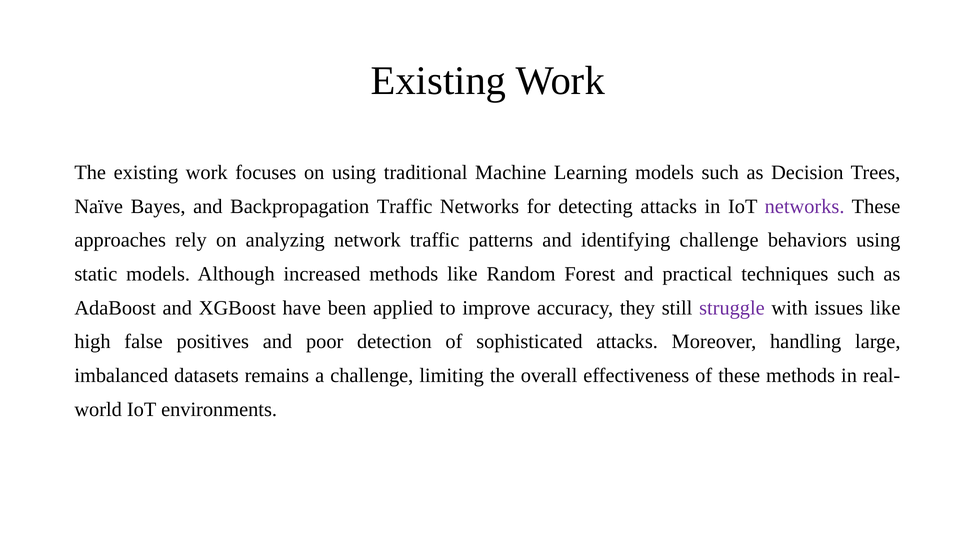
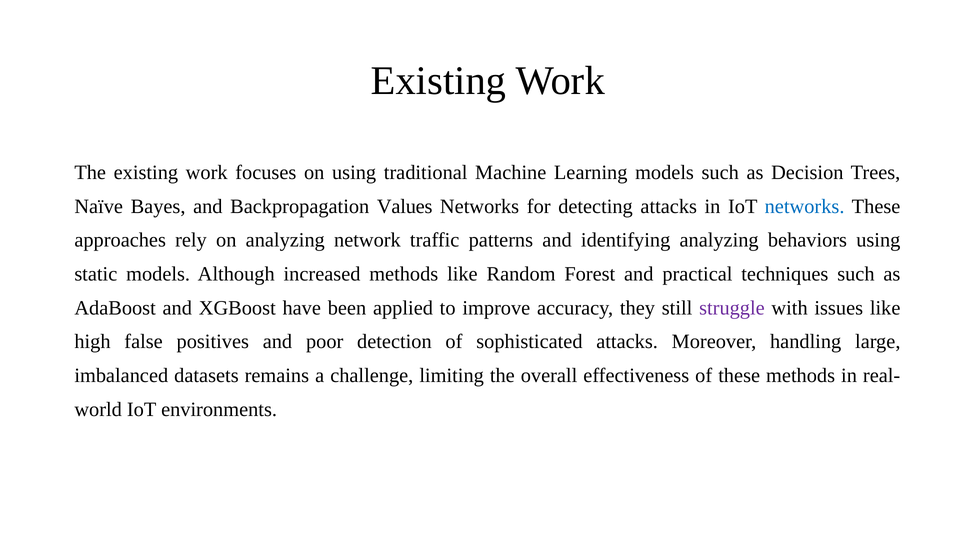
Backpropagation Traffic: Traffic -> Values
networks at (805, 206) colour: purple -> blue
identifying challenge: challenge -> analyzing
